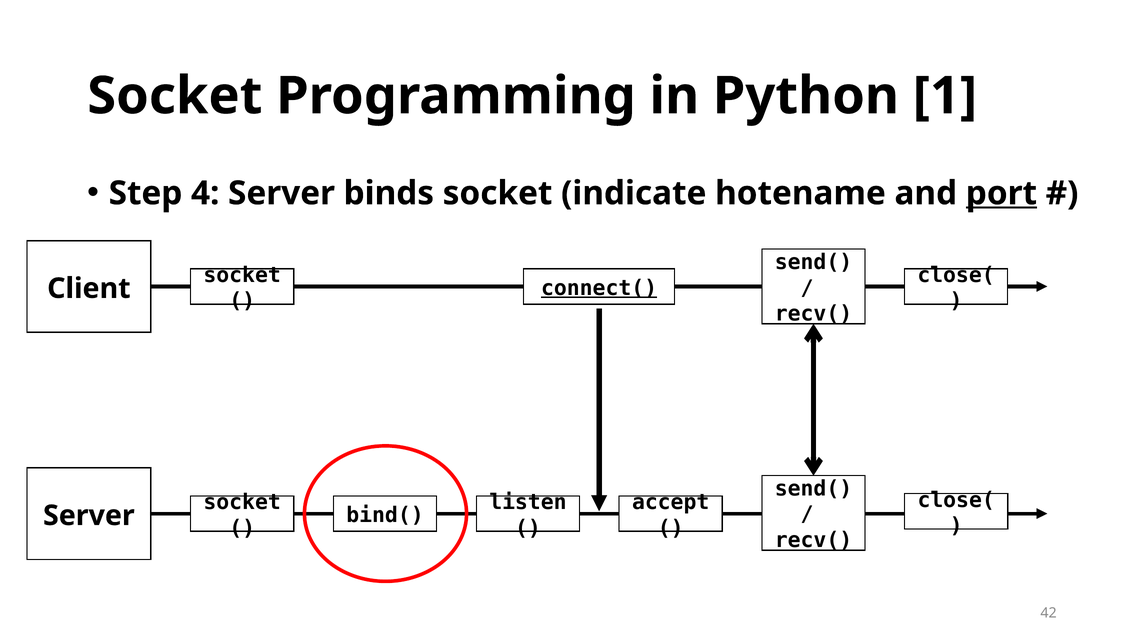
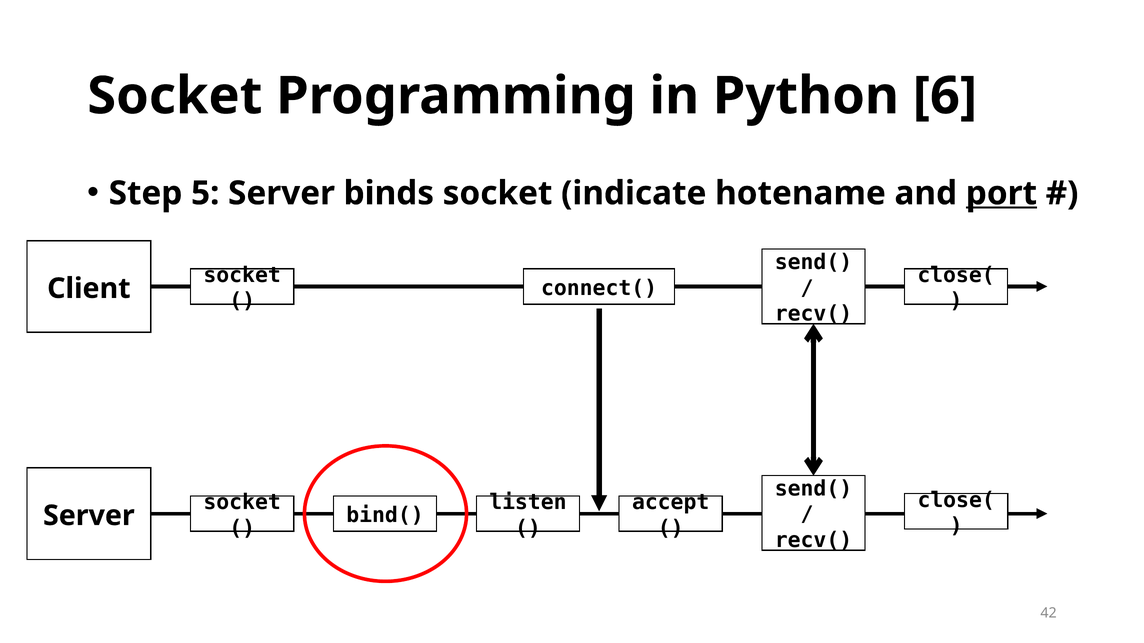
1: 1 -> 6
4: 4 -> 5
connect( underline: present -> none
